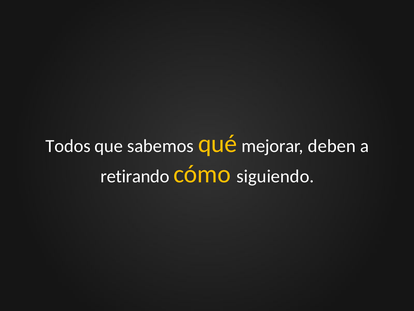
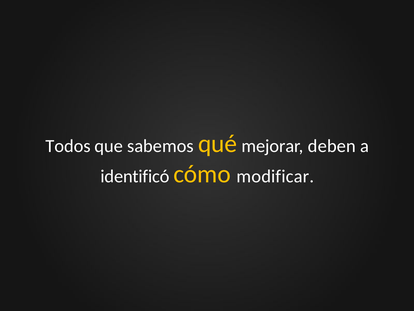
retirando: retirando -> identificó
siguiendo: siguiendo -> modificar
